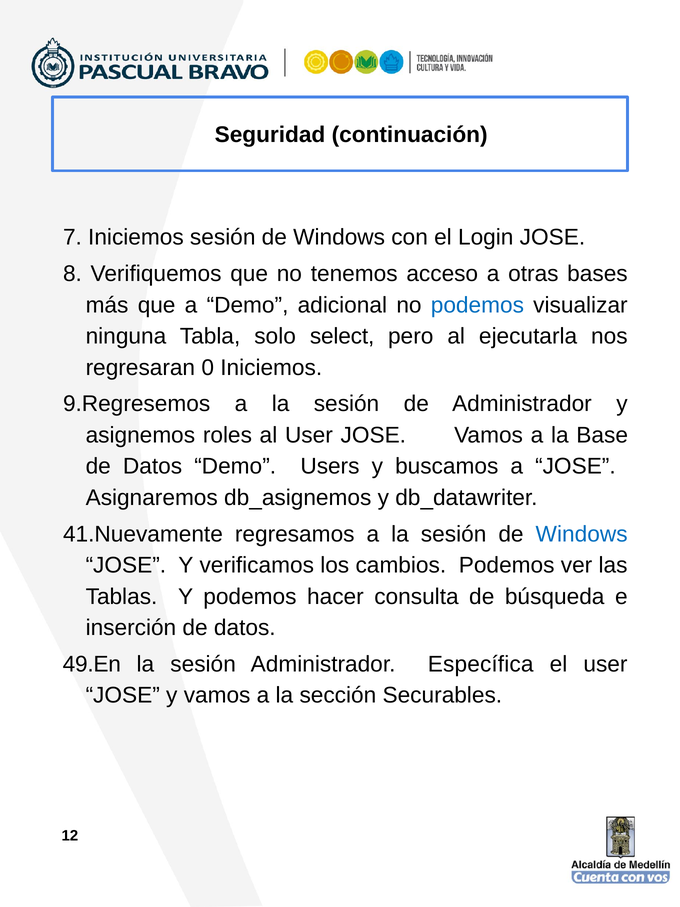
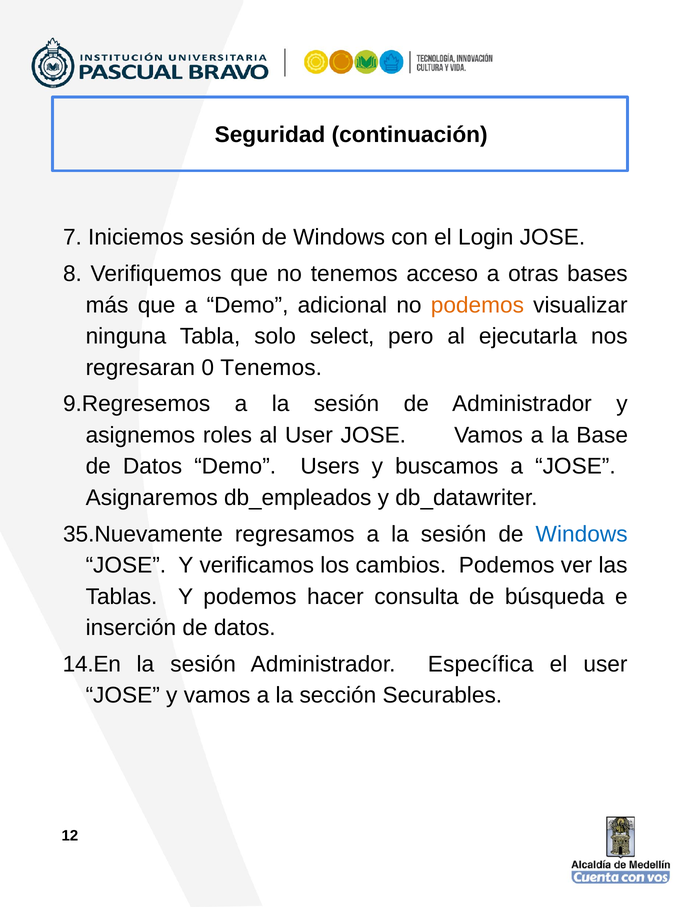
podemos at (477, 305) colour: blue -> orange
0 Iniciemos: Iniciemos -> Tenemos
db_asignemos: db_asignemos -> db_empleados
41.Nuevamente: 41.Nuevamente -> 35.Nuevamente
49.En: 49.En -> 14.En
